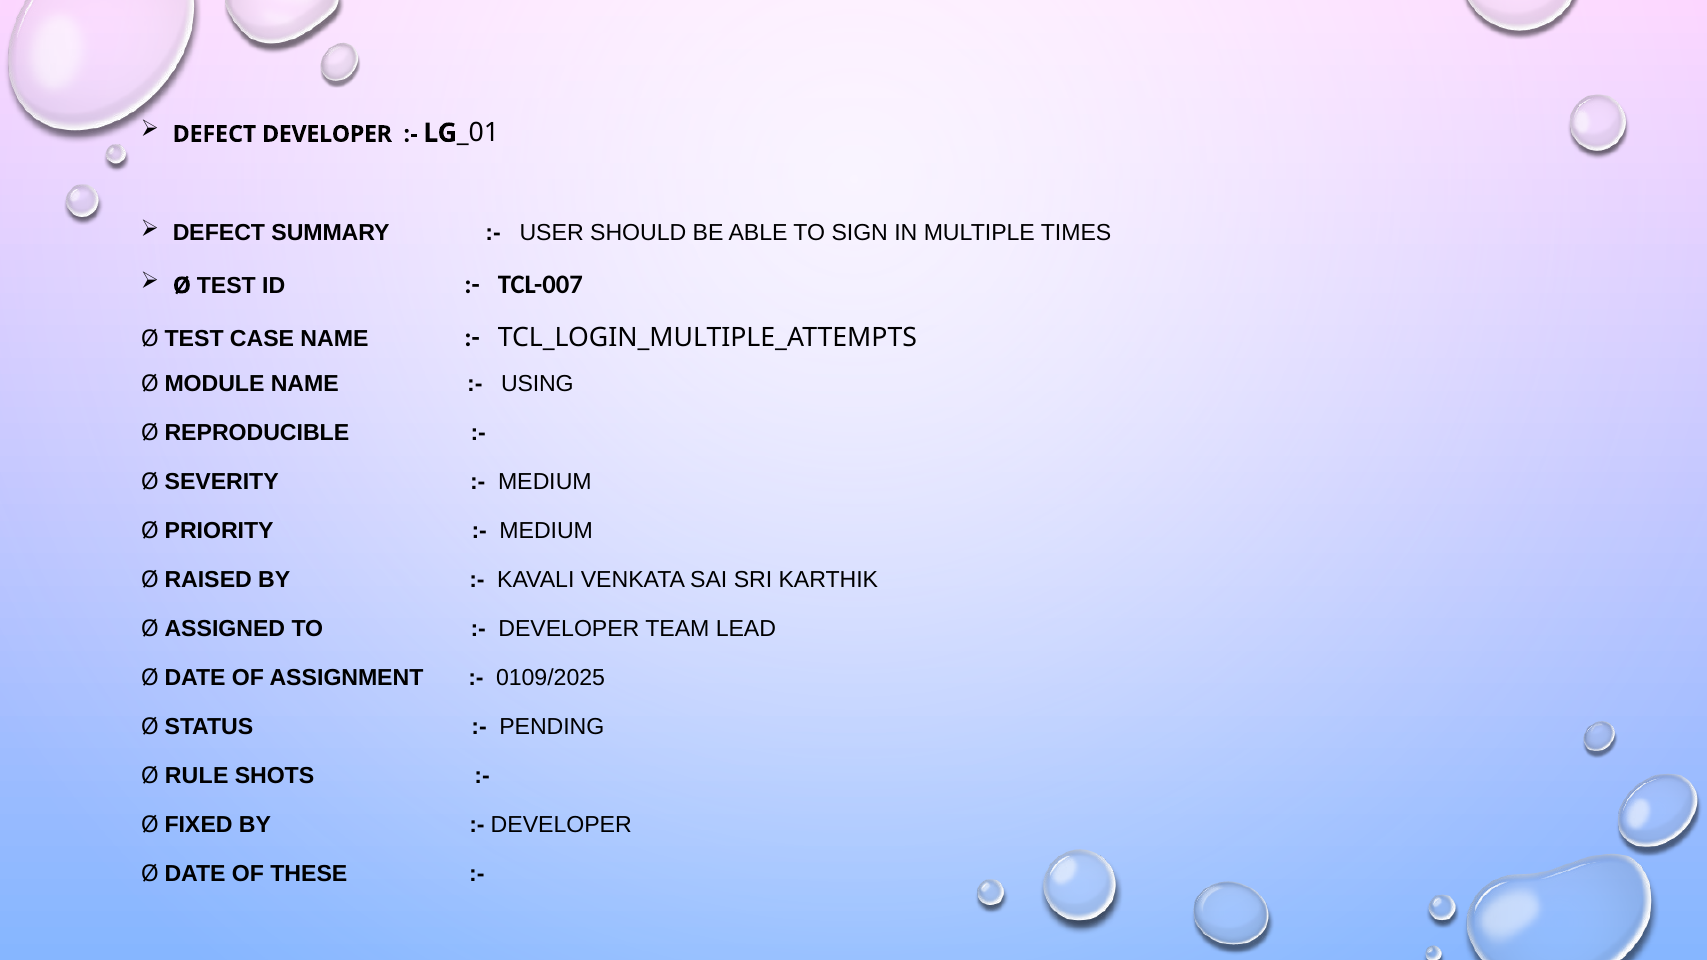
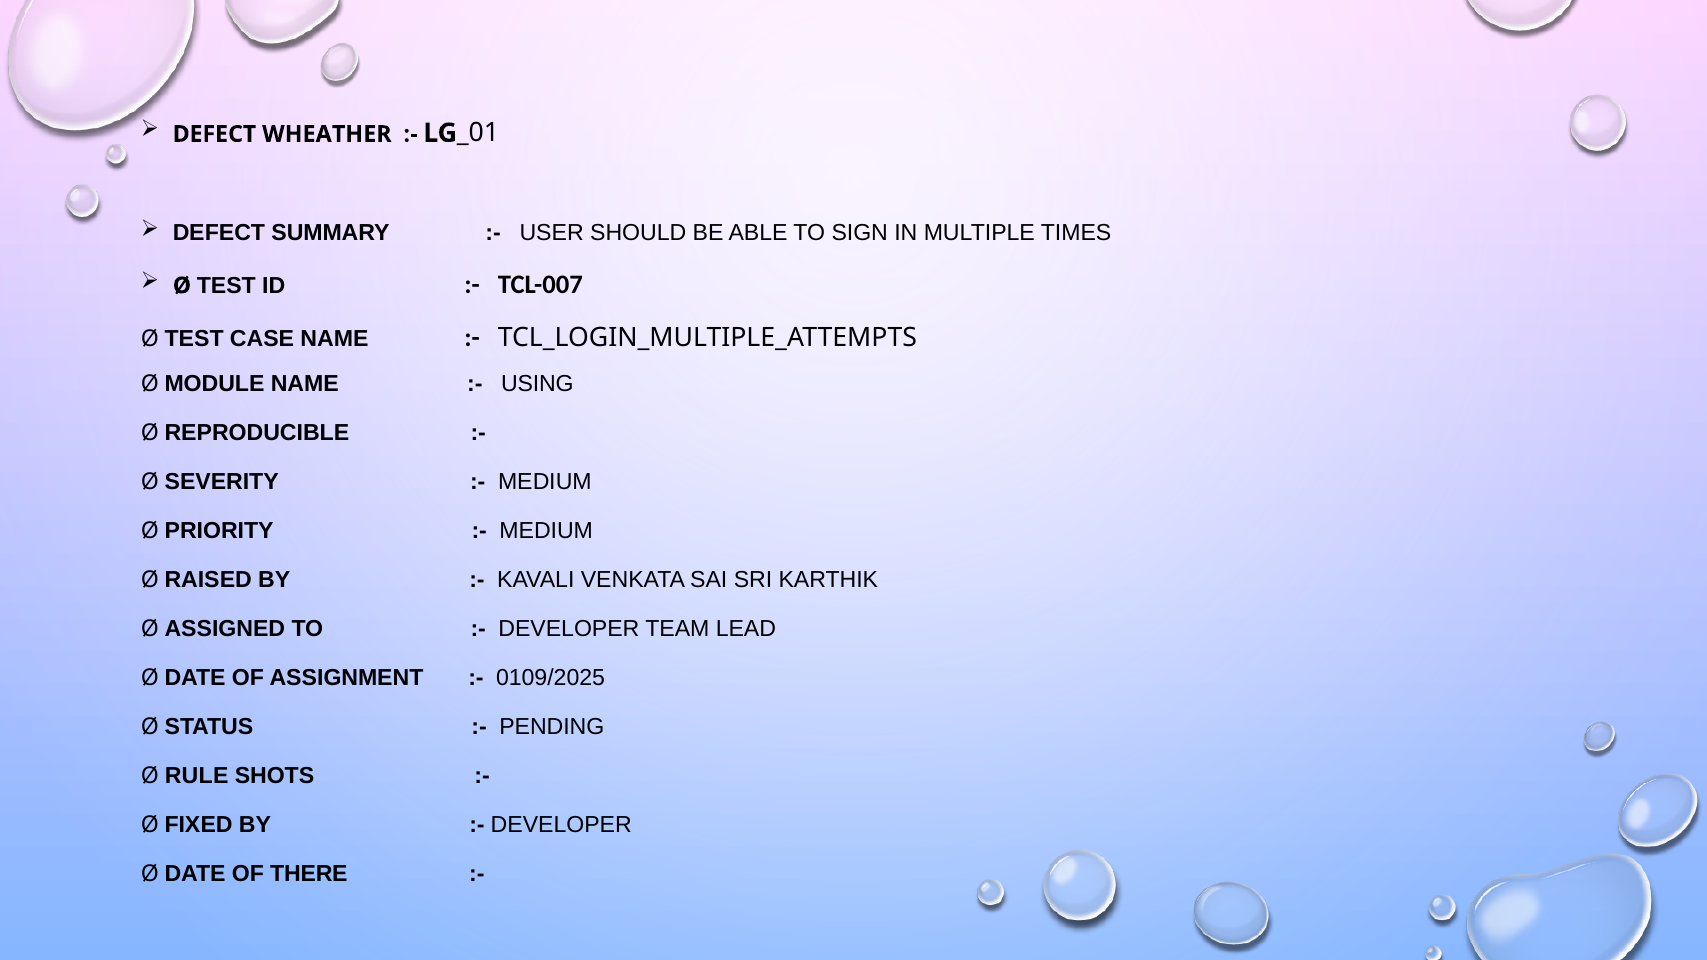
DEFECT DEVELOPER: DEVELOPER -> WHEATHER
THESE: THESE -> THERE
